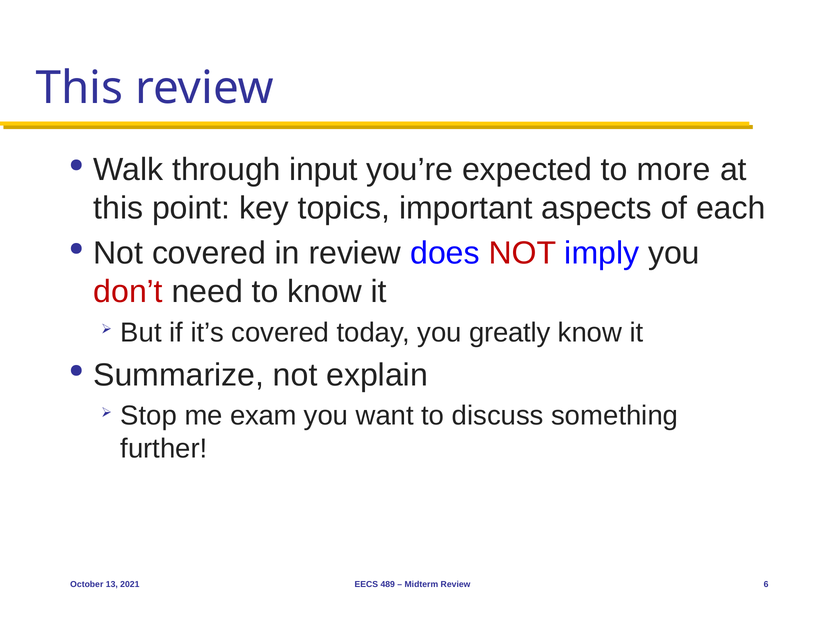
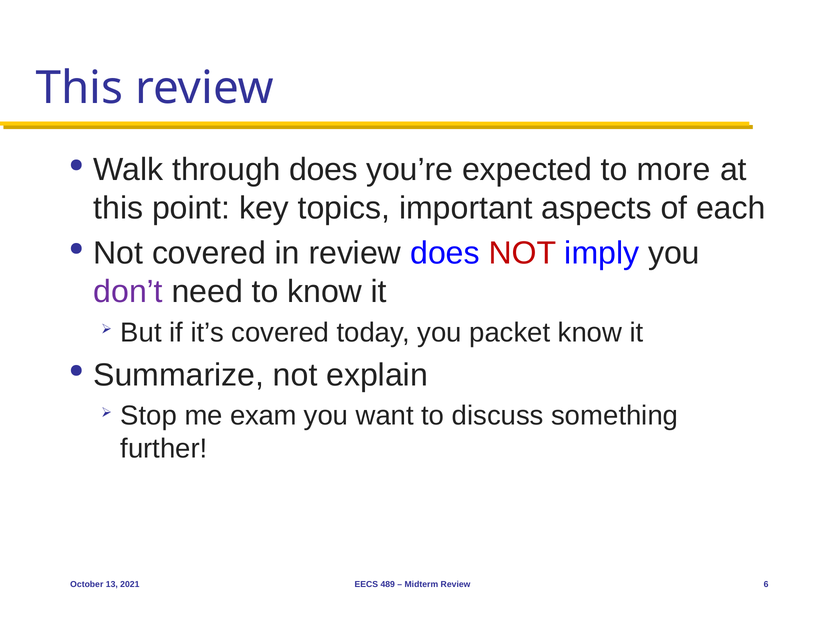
through input: input -> does
don’t colour: red -> purple
greatly: greatly -> packet
